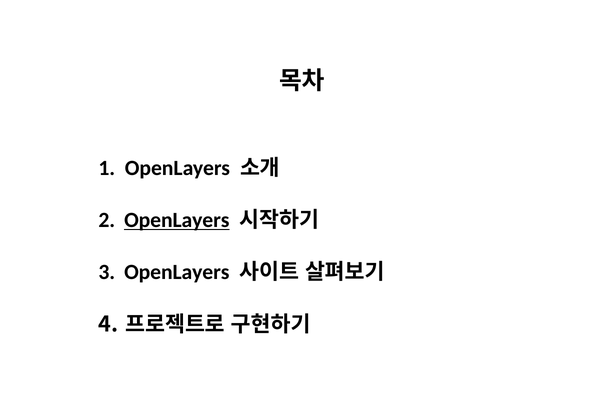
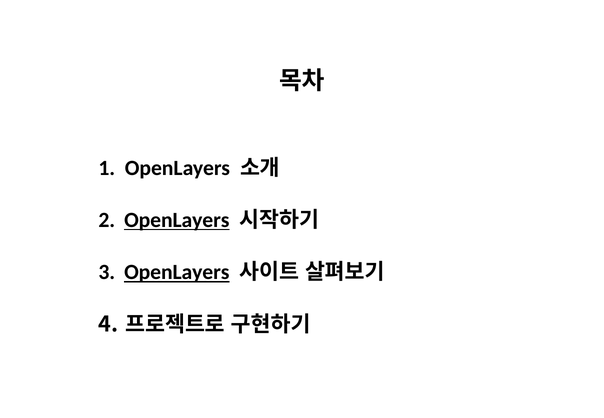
OpenLayers at (177, 272) underline: none -> present
